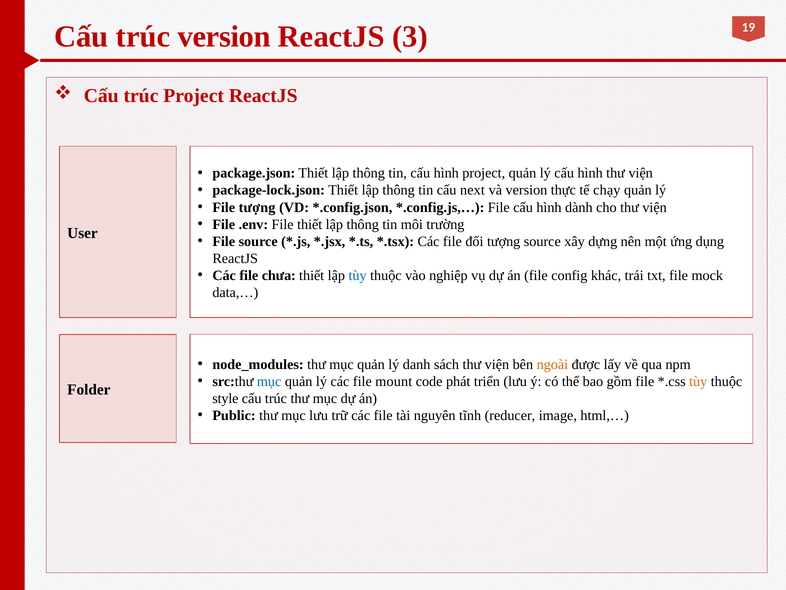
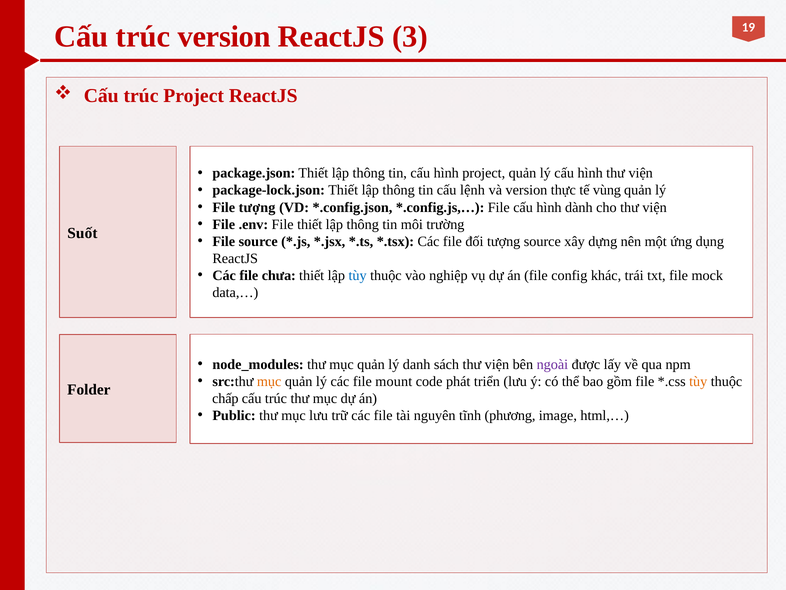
next: next -> lệnh
chạy: chạy -> vùng
User: User -> Suốt
ngoài colour: orange -> purple
mục at (269, 381) colour: blue -> orange
style: style -> chấp
reducer: reducer -> phương
